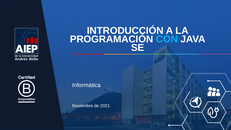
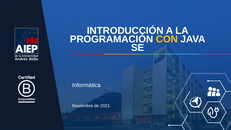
CON colour: light blue -> yellow
